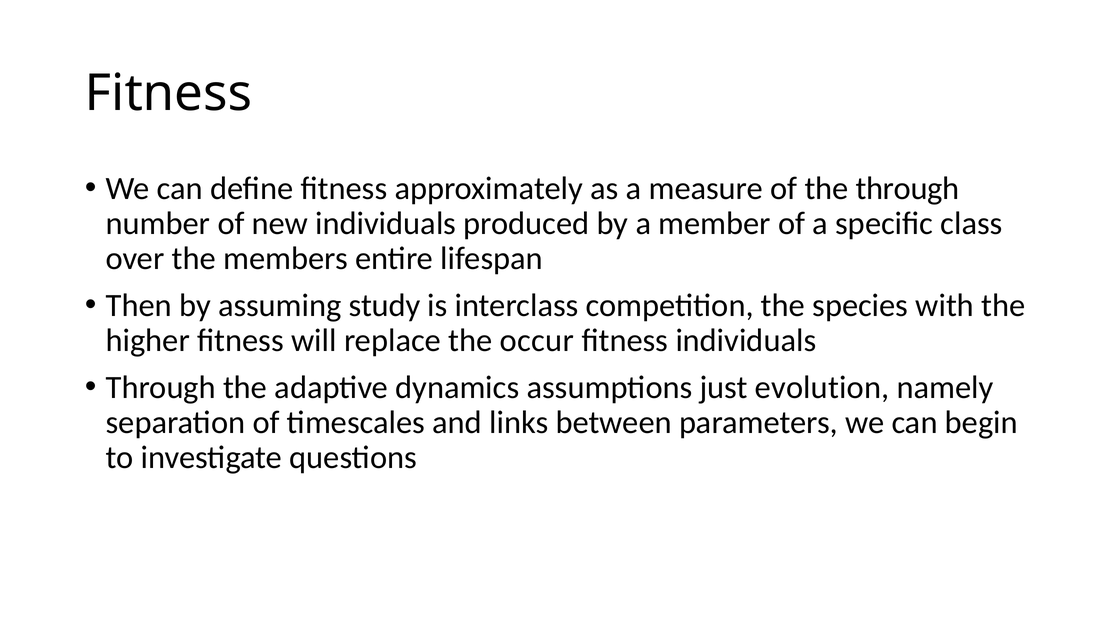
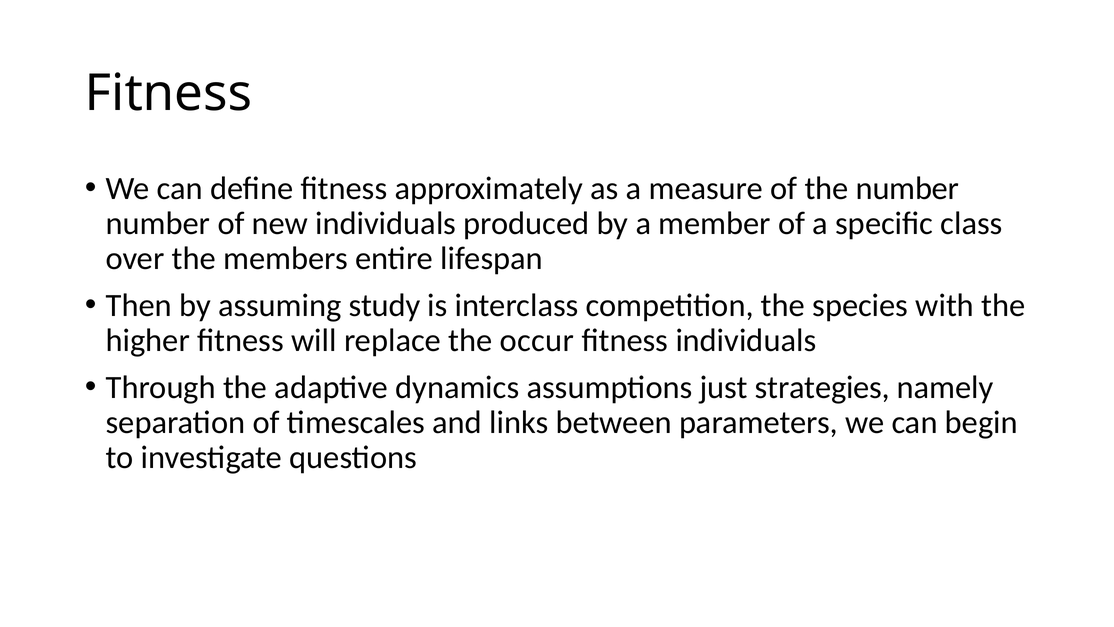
the through: through -> number
evolution: evolution -> strategies
